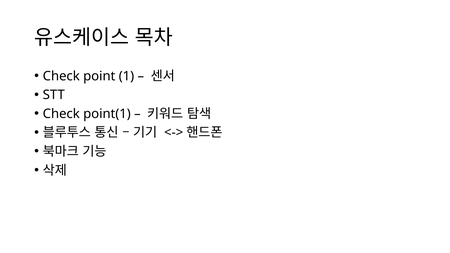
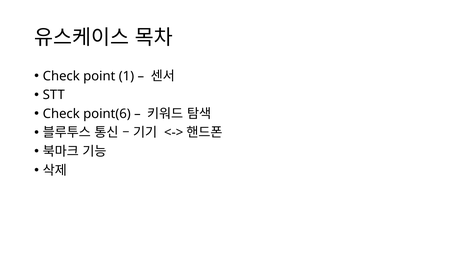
point(1: point(1 -> point(6
